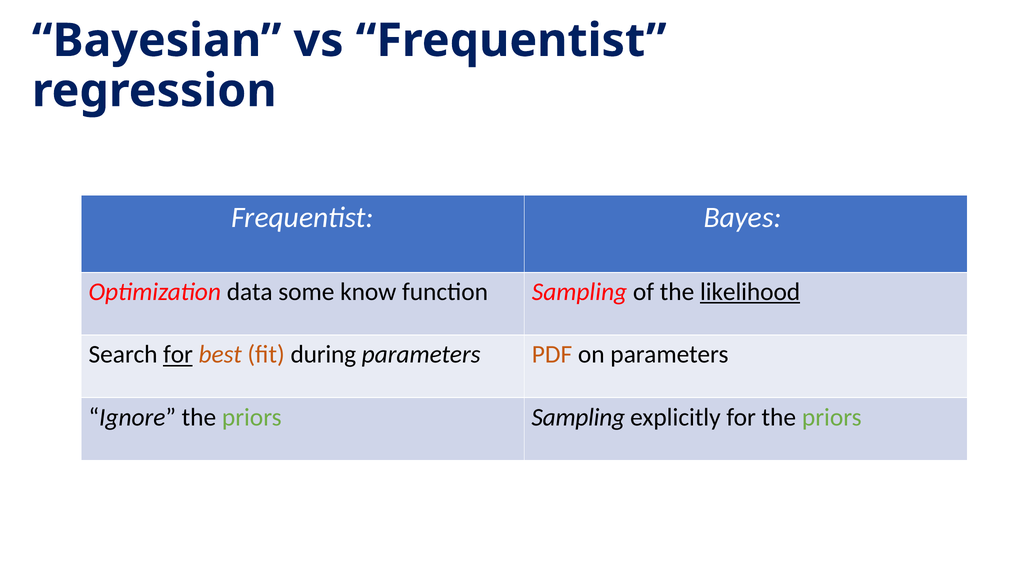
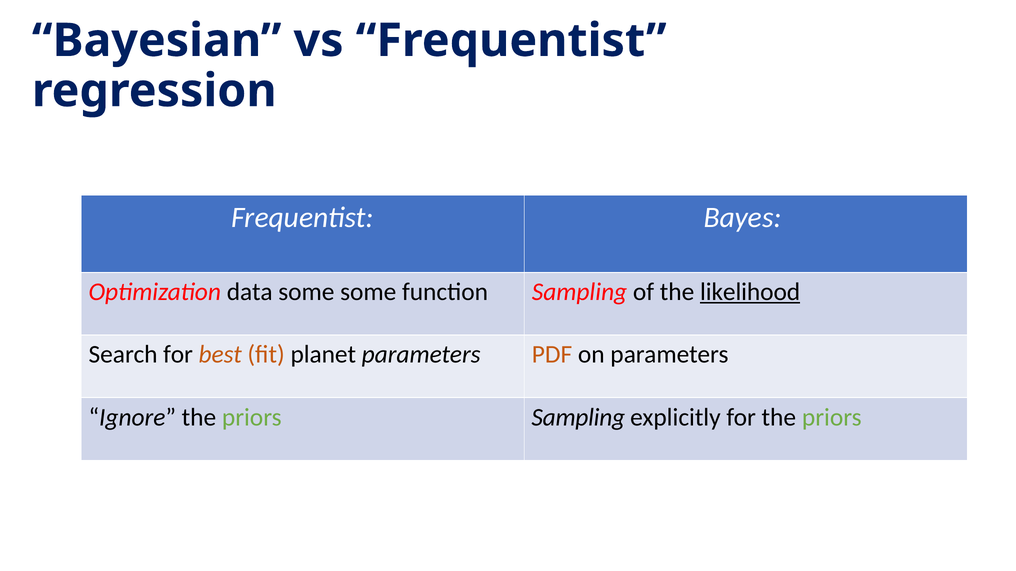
some know: know -> some
for at (178, 355) underline: present -> none
during: during -> planet
